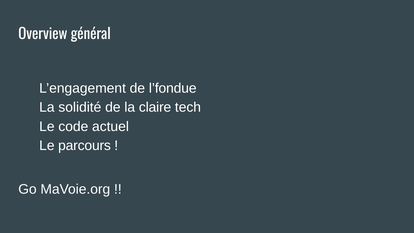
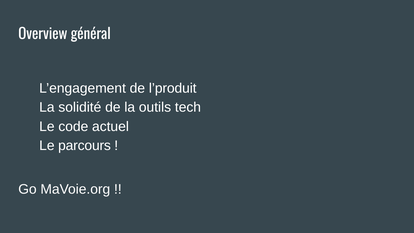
l’fondue: l’fondue -> l’produit
claire: claire -> outils
